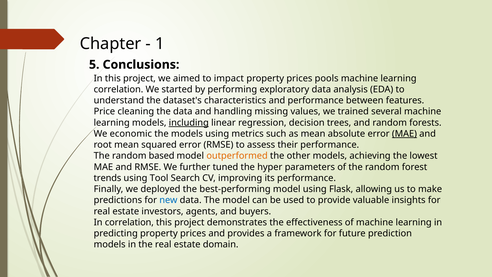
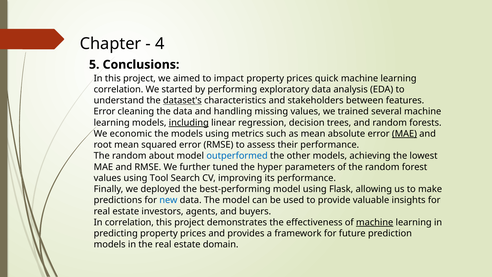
1: 1 -> 4
pools: pools -> quick
dataset's underline: none -> present
and performance: performance -> stakeholders
Price at (104, 111): Price -> Error
based: based -> about
outperformed colour: orange -> blue
trends at (107, 178): trends -> values
machine at (375, 222) underline: none -> present
